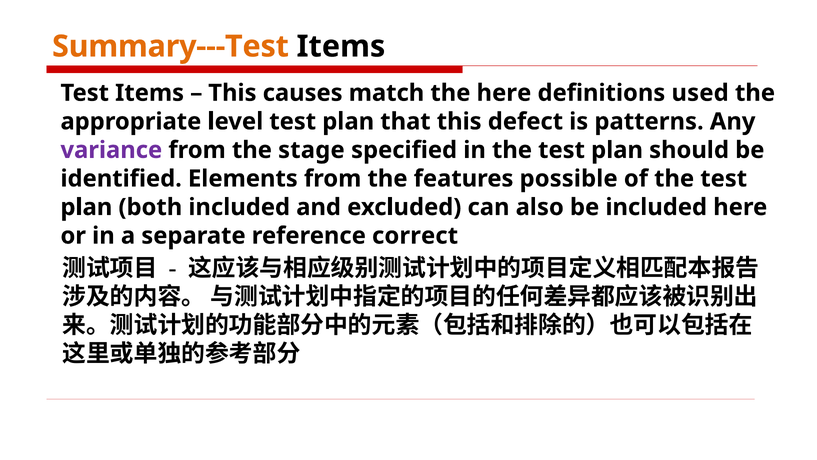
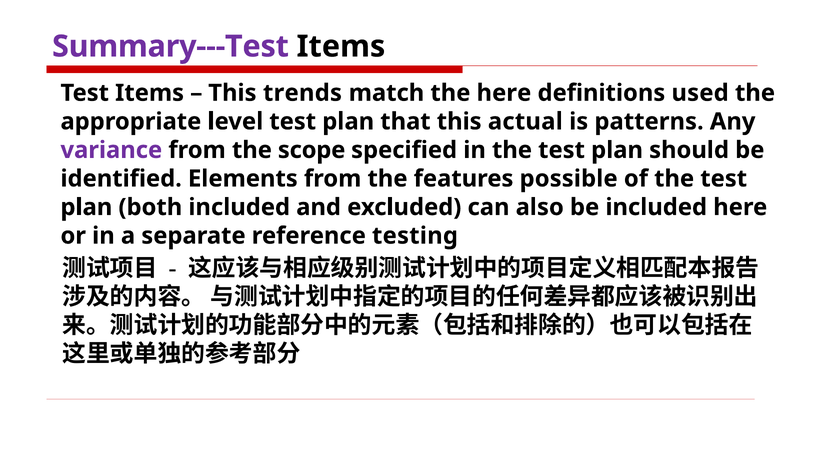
Summary---Test colour: orange -> purple
causes: causes -> trends
defect: defect -> actual
stage: stage -> scope
correct: correct -> testing
